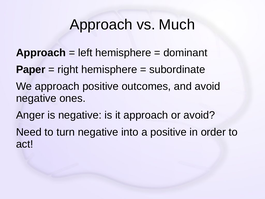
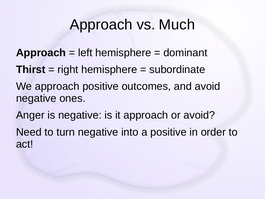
Paper: Paper -> Thirst
